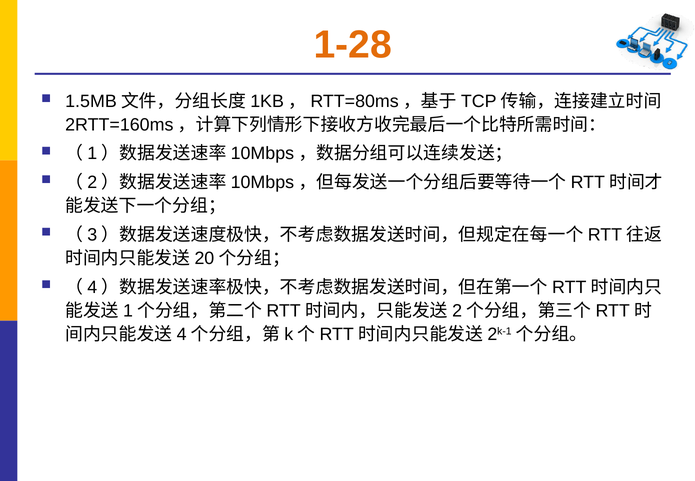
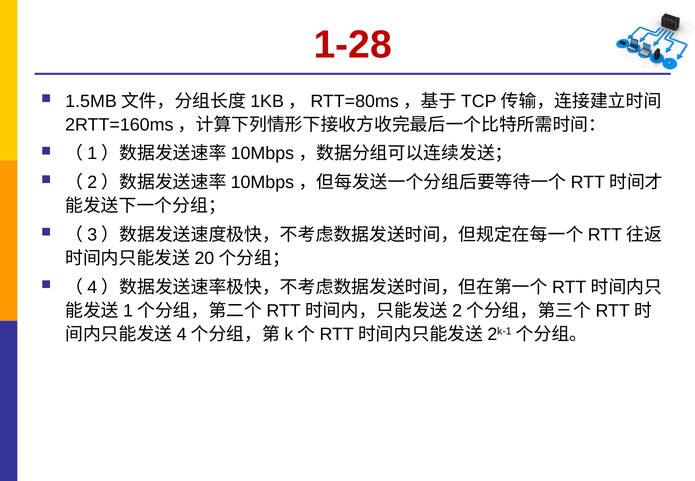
1-28 colour: orange -> red
